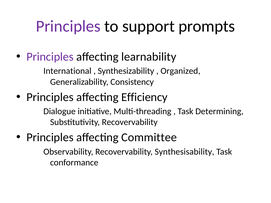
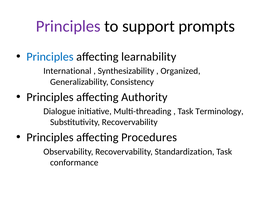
Principles at (50, 57) colour: purple -> blue
Efficiency: Efficiency -> Authority
Determining: Determining -> Terminology
Committee: Committee -> Procedures
Synthesisability: Synthesisability -> Standardization
